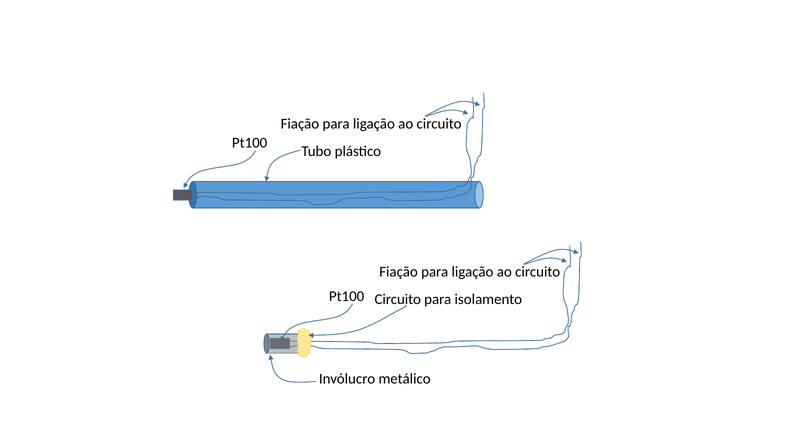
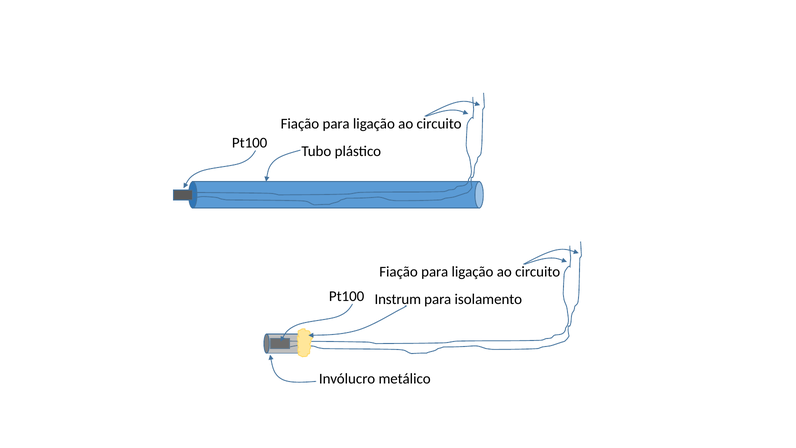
Circuito at (398, 299): Circuito -> Instrum
